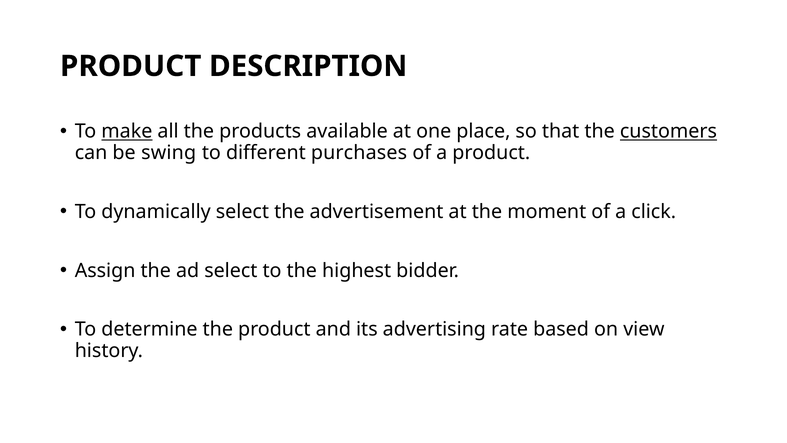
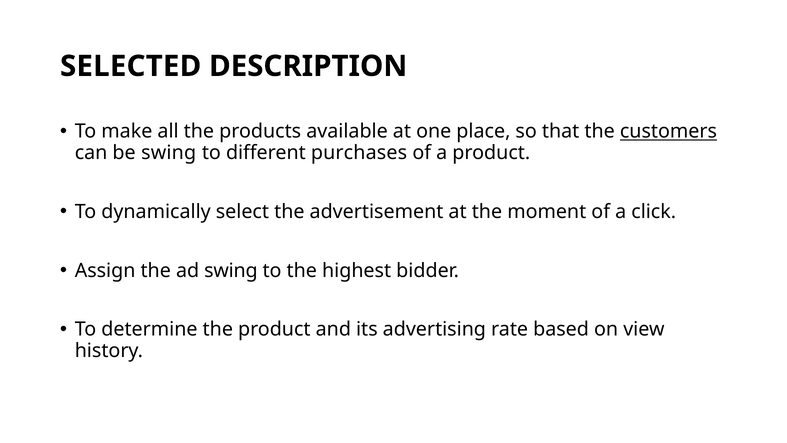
PRODUCT at (131, 66): PRODUCT -> SELECTED
make underline: present -> none
ad select: select -> swing
